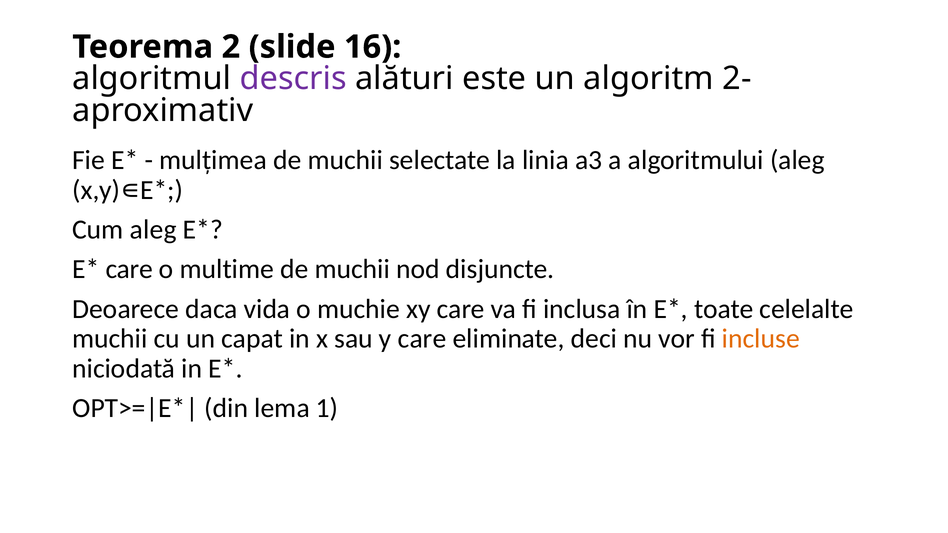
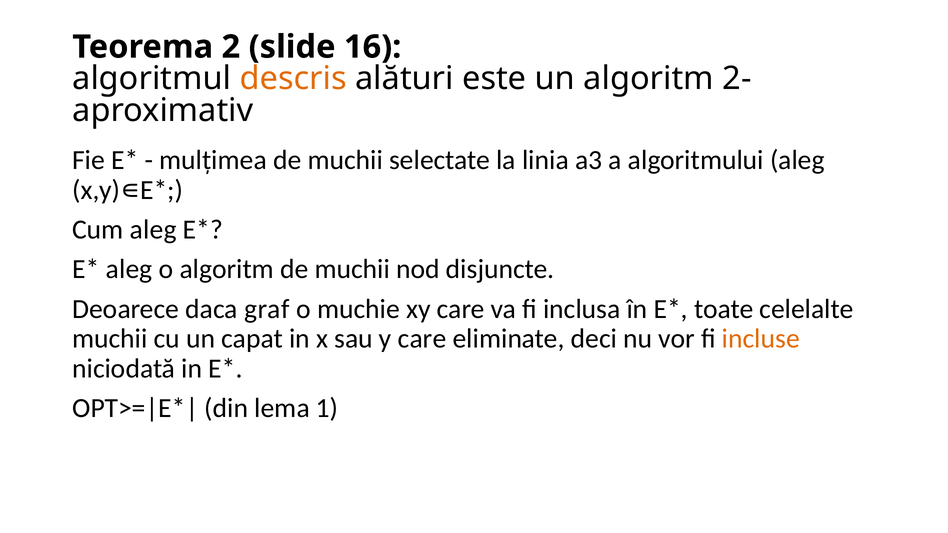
descris colour: purple -> orange
care at (129, 269): care -> aleg
o multime: multime -> algoritm
vida: vida -> graf
